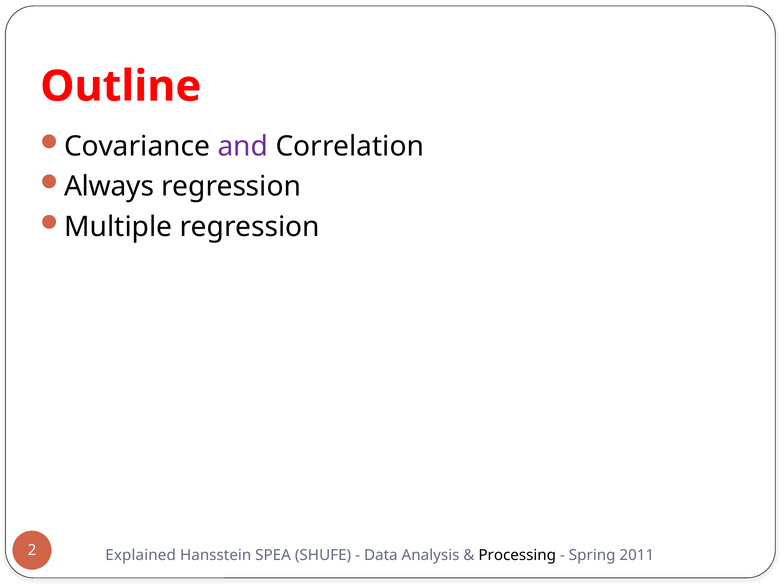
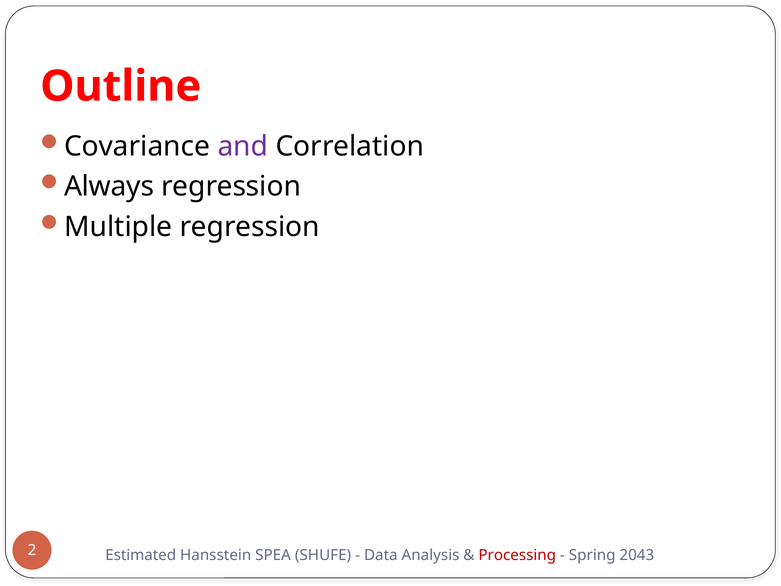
Explained: Explained -> Estimated
Processing colour: black -> red
2011: 2011 -> 2043
